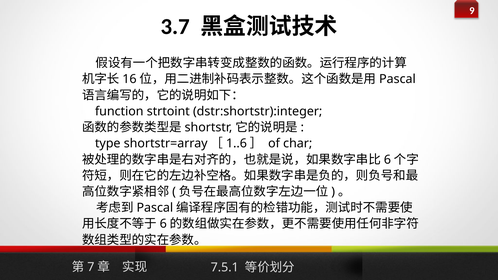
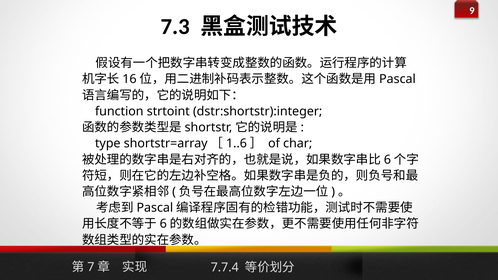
3.7: 3.7 -> 7.3
7.5.1: 7.5.1 -> 7.7.4
